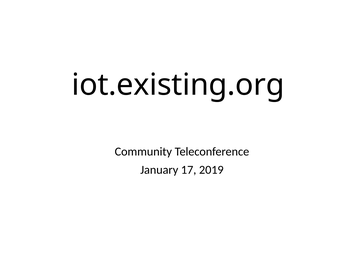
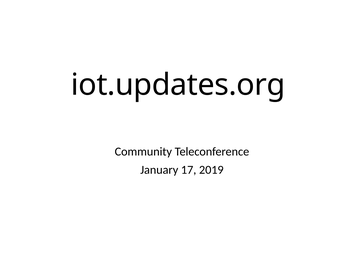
iot.existing.org: iot.existing.org -> iot.updates.org
